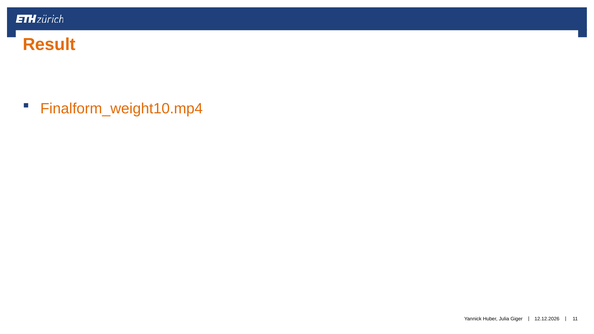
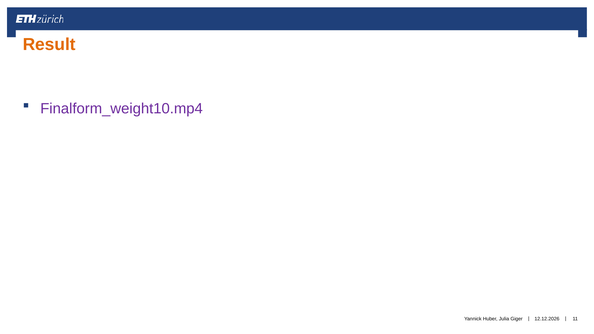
Finalform_weight10.mp4 colour: orange -> purple
